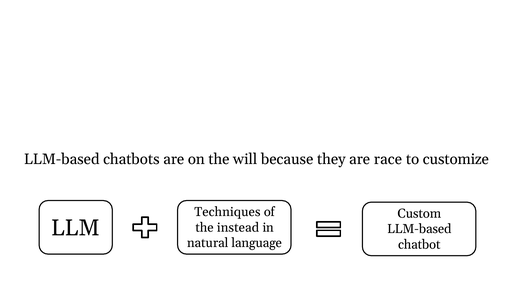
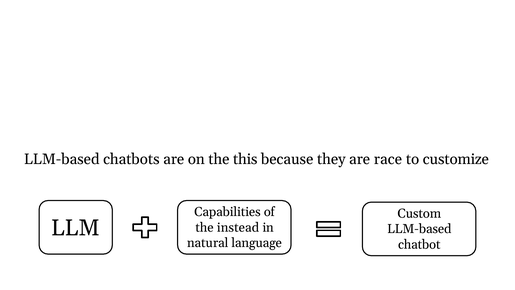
will: will -> this
Techniques: Techniques -> Capabilities
